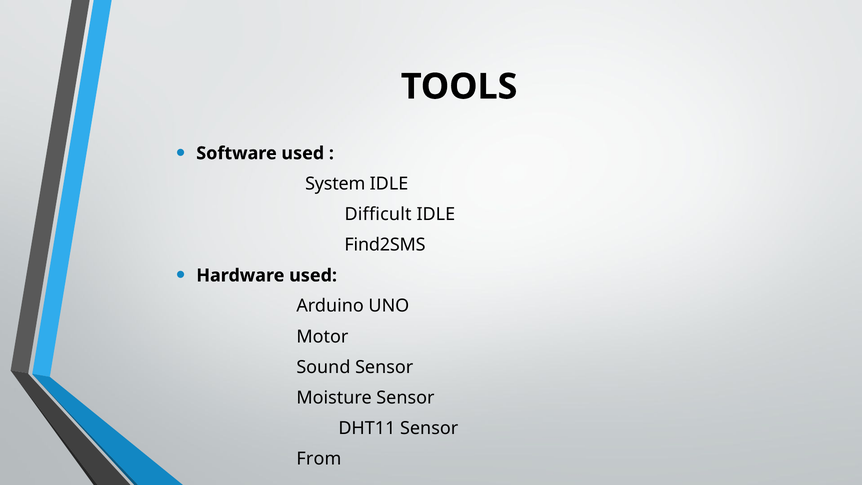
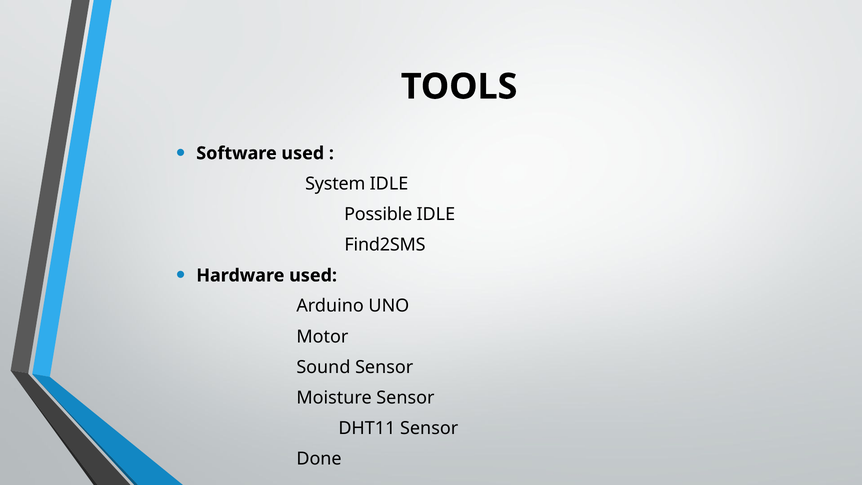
Difficult: Difficult -> Possible
From: From -> Done
